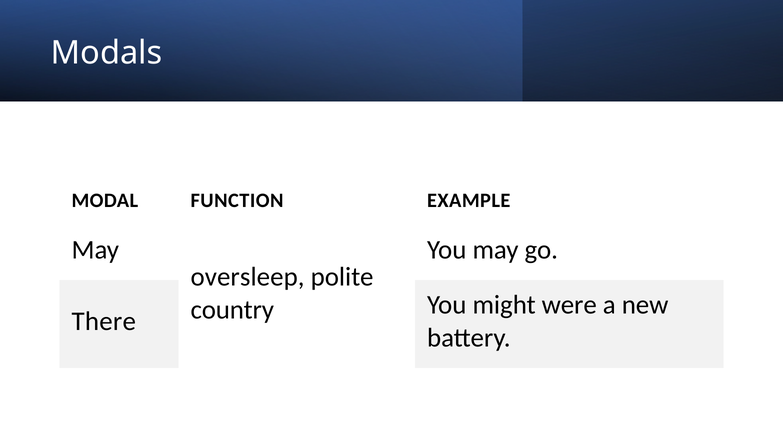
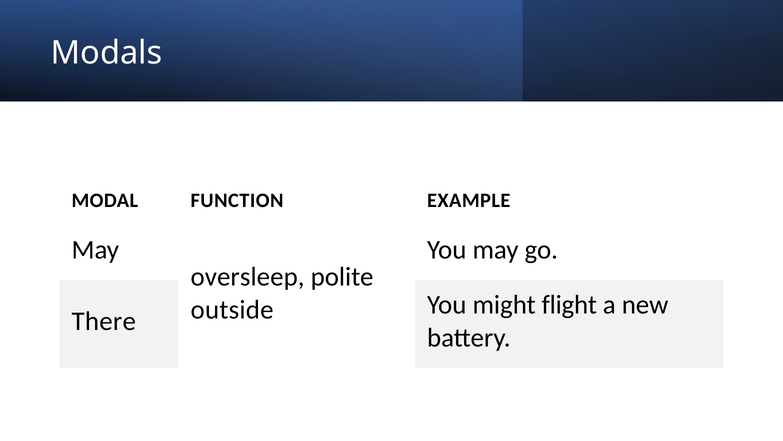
were: were -> flight
country: country -> outside
